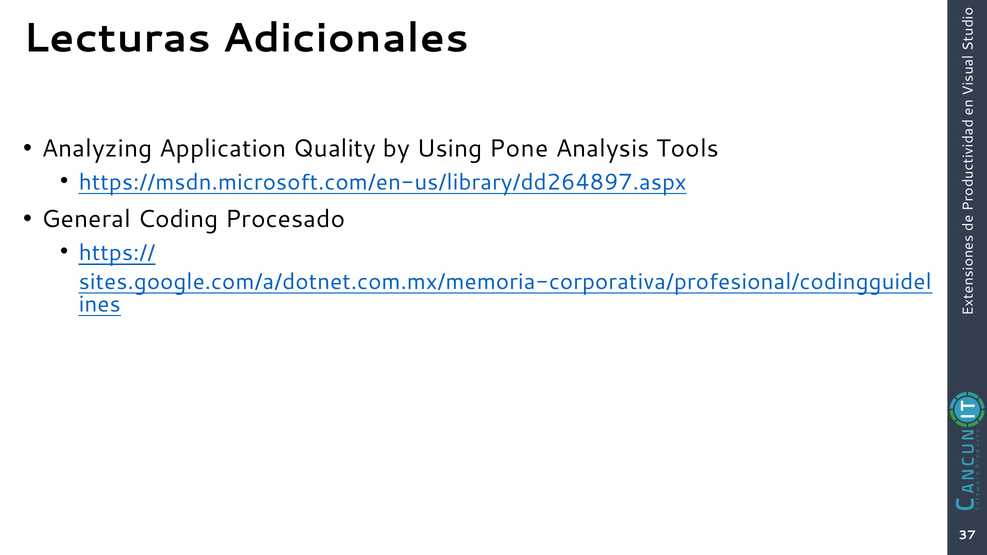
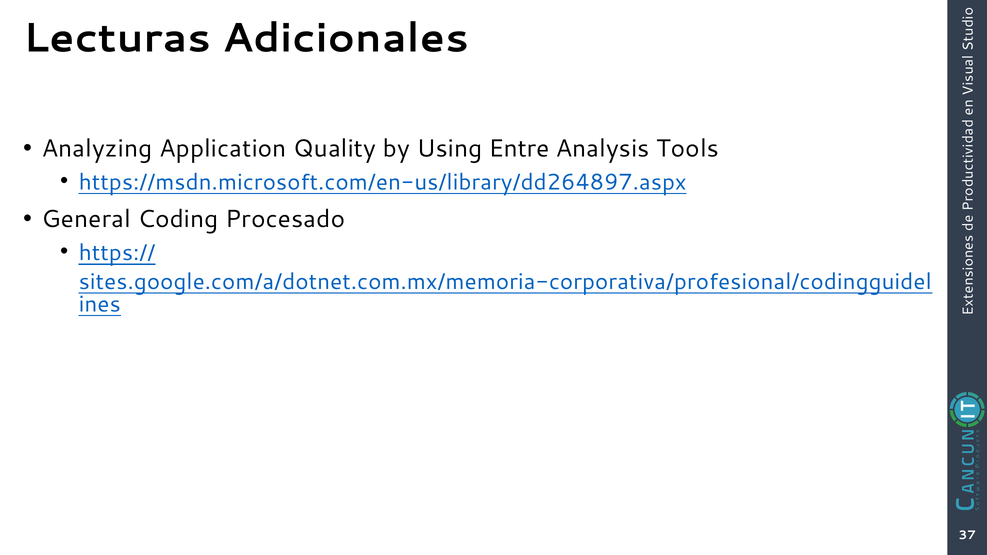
Pone: Pone -> Entre
